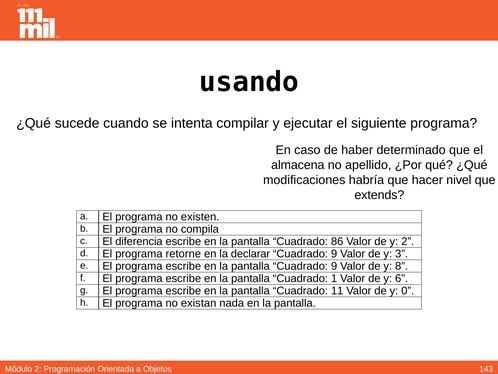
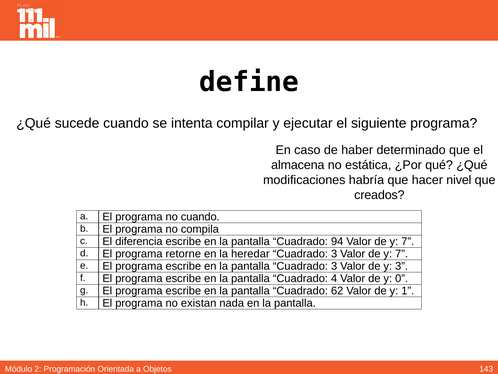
usando: usando -> define
apellido: apellido -> estática
extends: extends -> creados
no existen: existen -> cuando
86: 86 -> 94
2 at (408, 241): 2 -> 7
declarar: declarar -> heredar
9 at (334, 254): 9 -> 3
3 at (402, 254): 3 -> 7
pantalla Cuadrado 9: 9 -> 3
y 8: 8 -> 3
1: 1 -> 4
6: 6 -> 0
11: 11 -> 62
0: 0 -> 1
